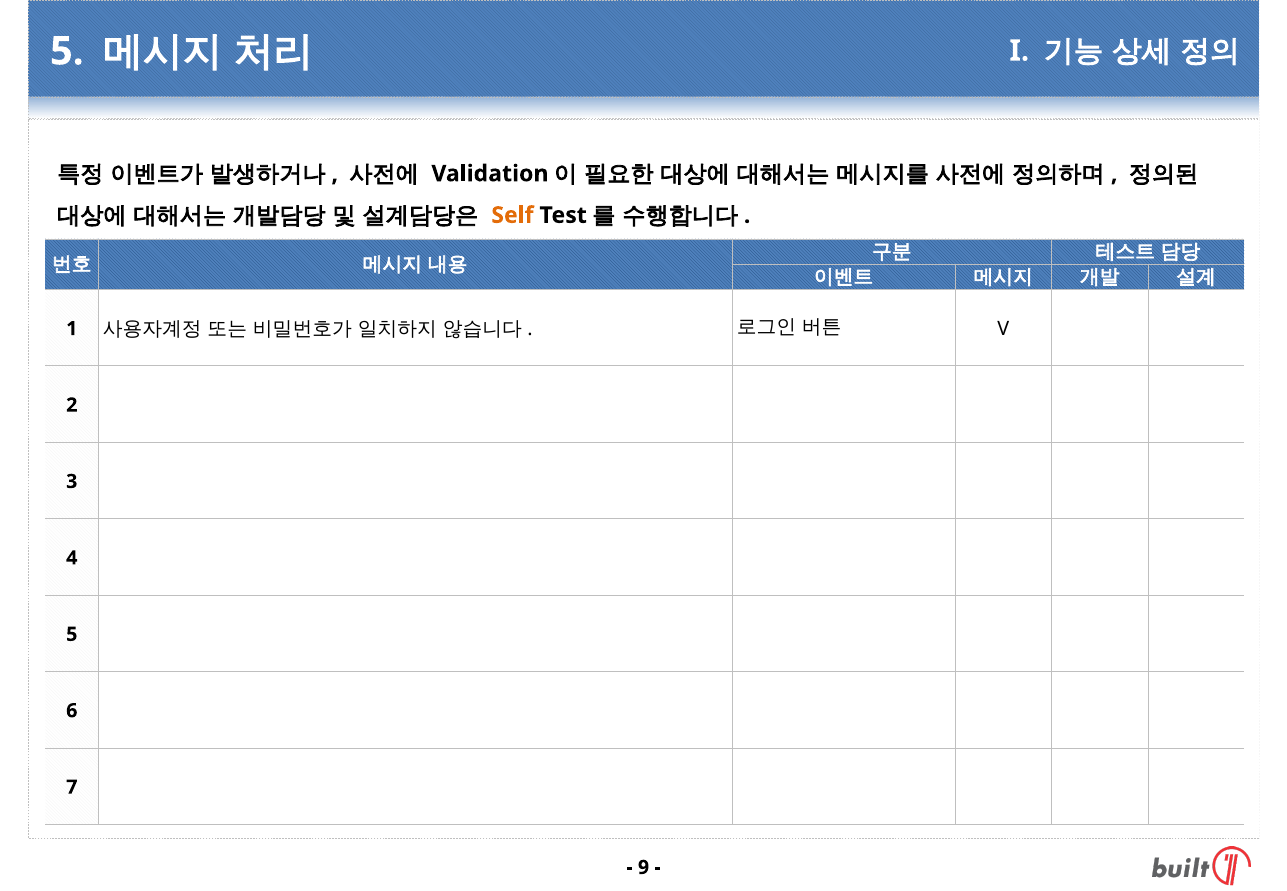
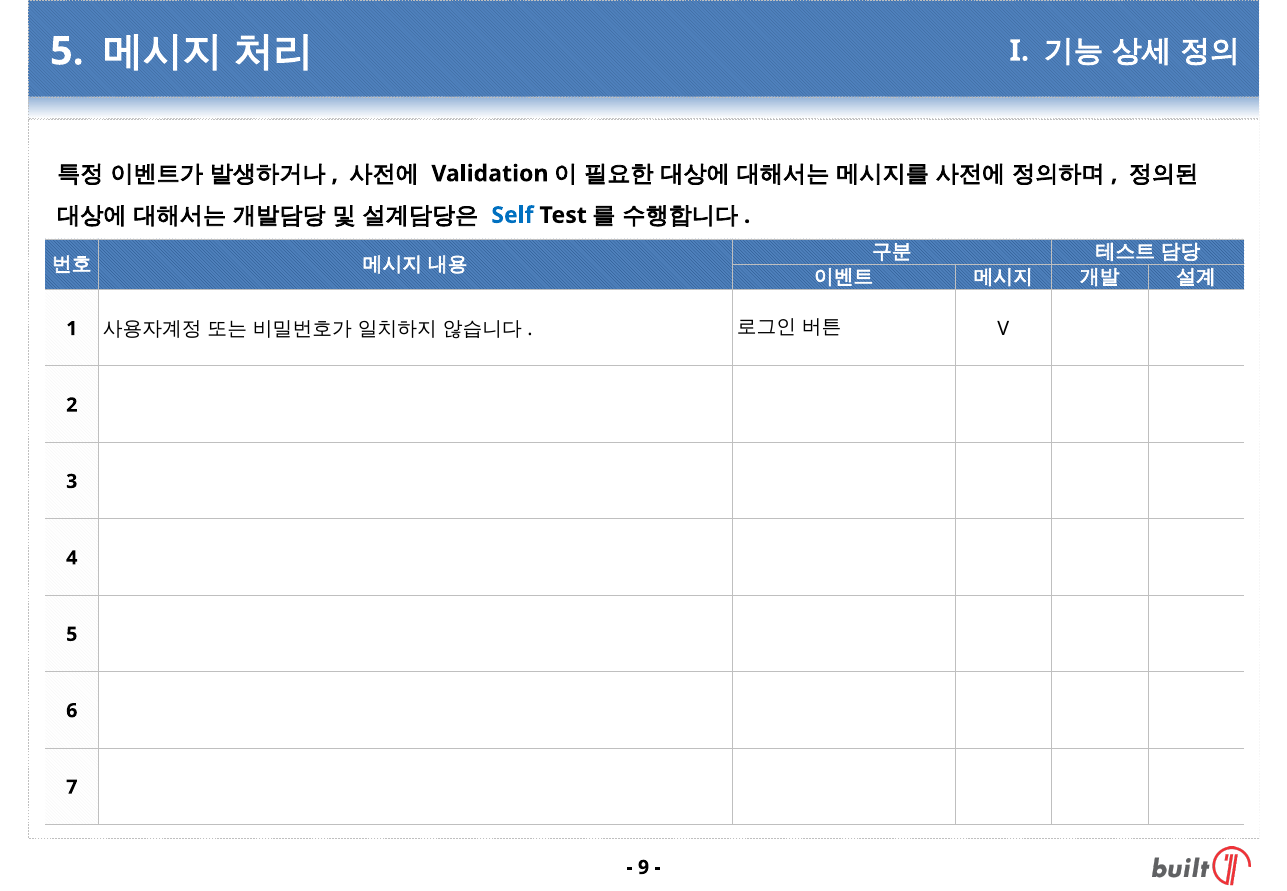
Self colour: orange -> blue
